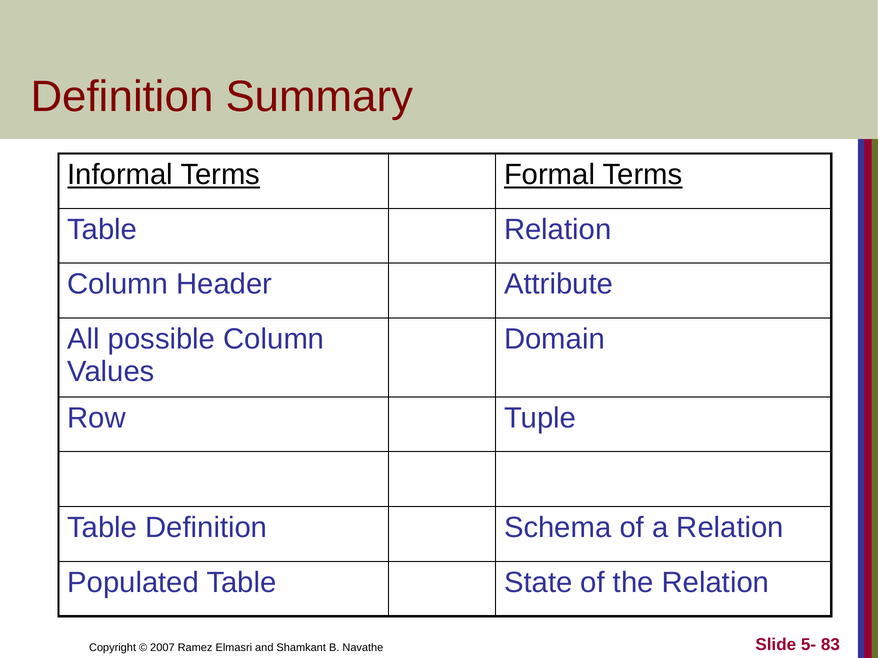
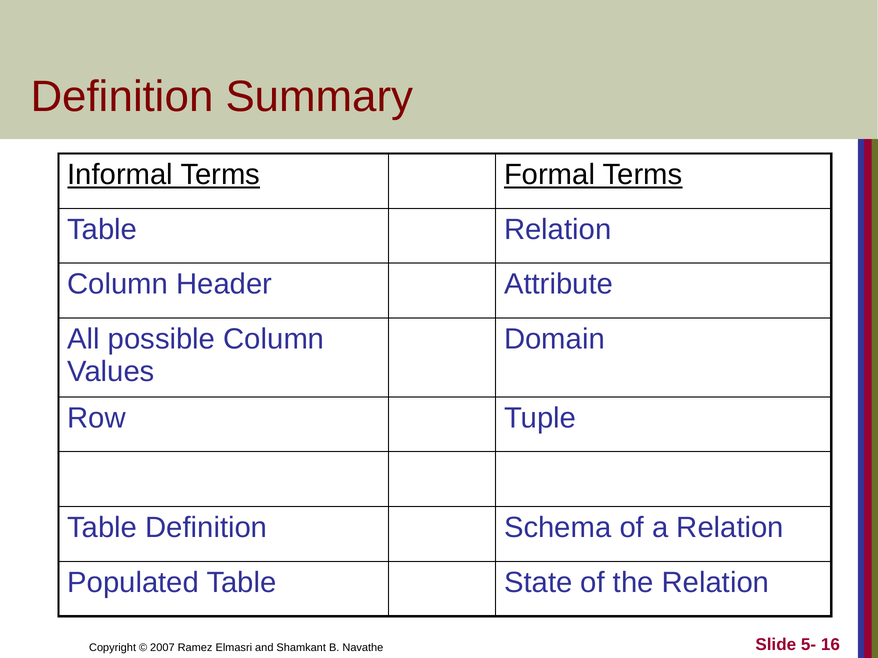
83: 83 -> 16
